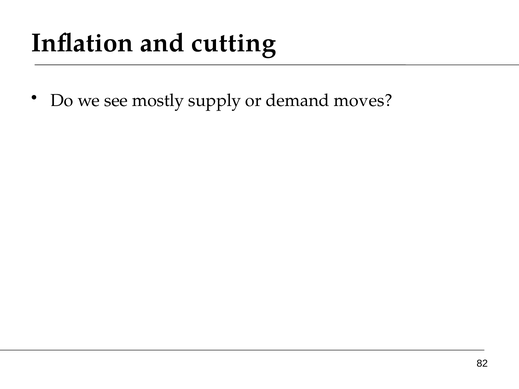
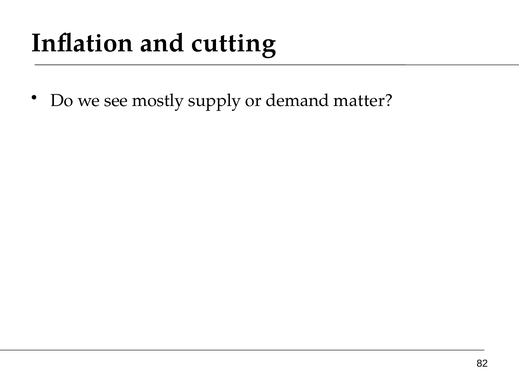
moves: moves -> matter
